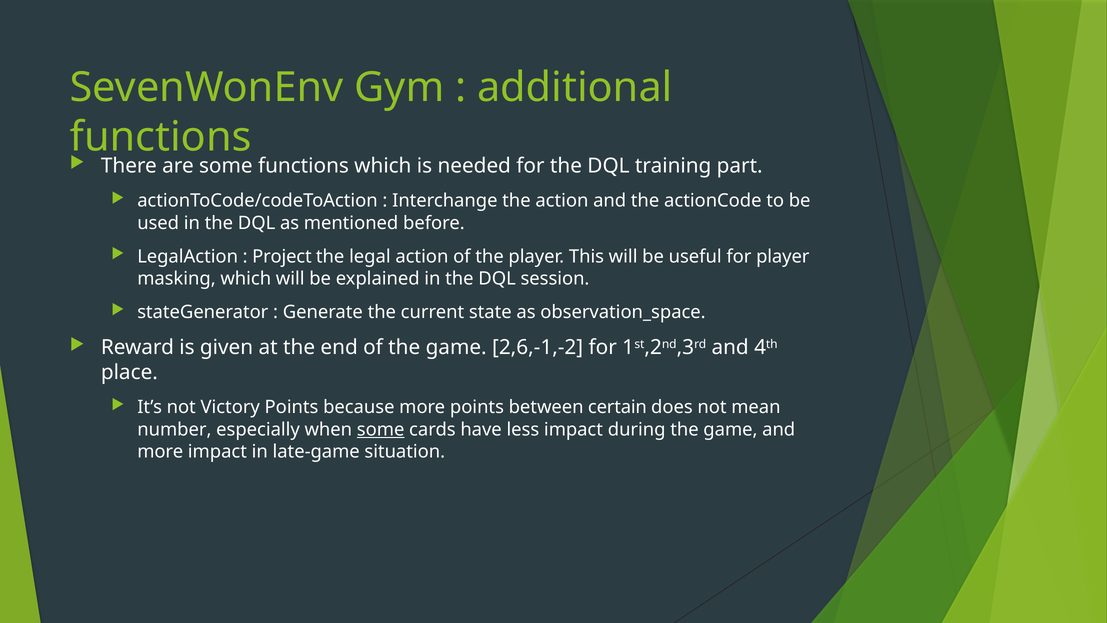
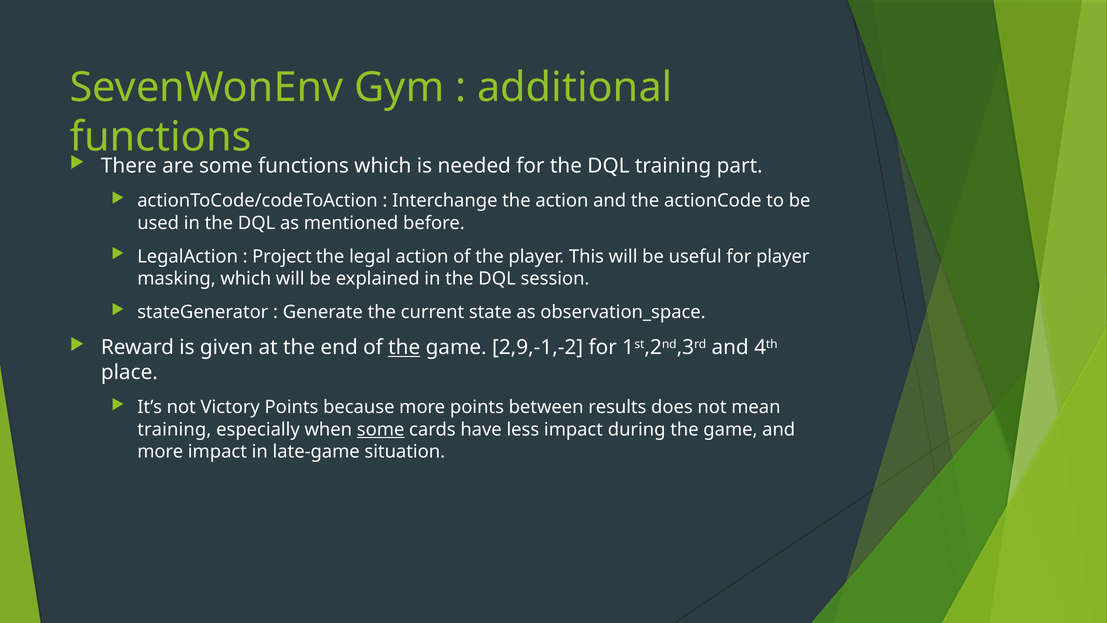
the at (404, 347) underline: none -> present
2,6,-1,-2: 2,6,-1,-2 -> 2,9,-1,-2
certain: certain -> results
number at (174, 429): number -> training
